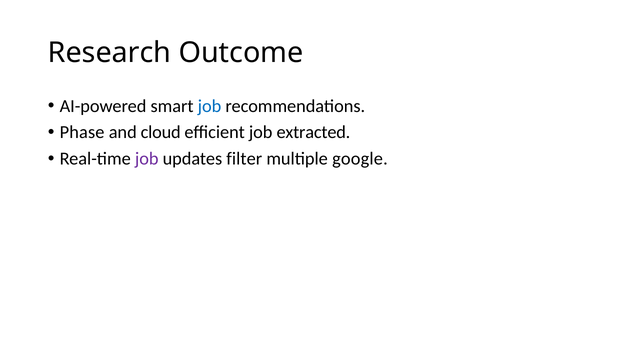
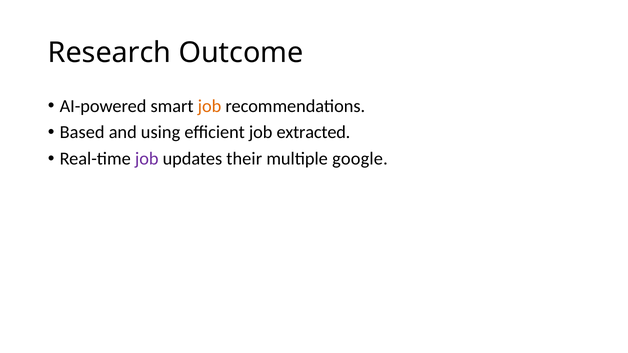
job at (209, 106) colour: blue -> orange
Phase: Phase -> Based
cloud: cloud -> using
filter: filter -> their
